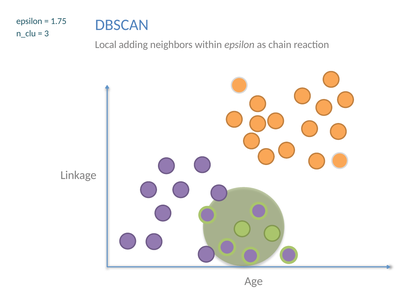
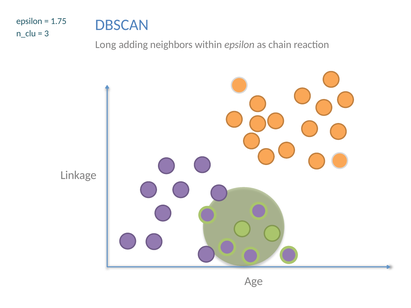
Local: Local -> Long
